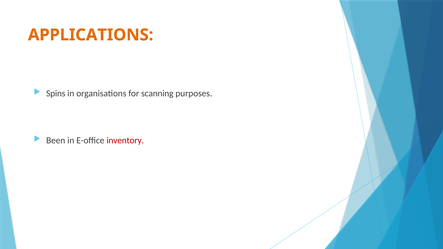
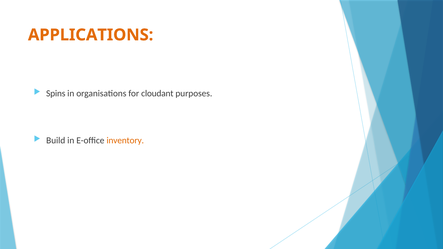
scanning: scanning -> cloudant
Been: Been -> Build
inventory colour: red -> orange
